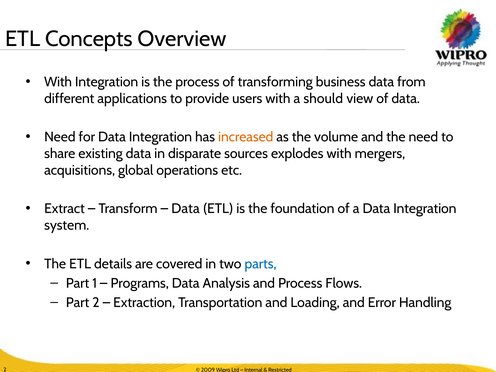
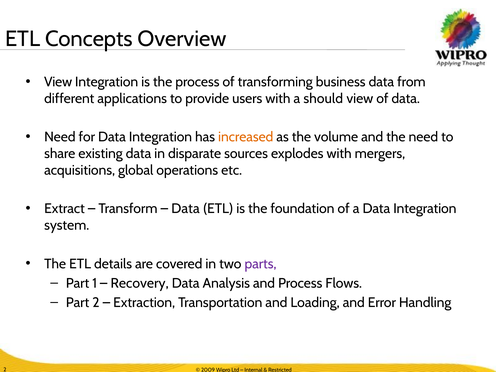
With at (58, 82): With -> View
parts colour: blue -> purple
Programs: Programs -> Recovery
